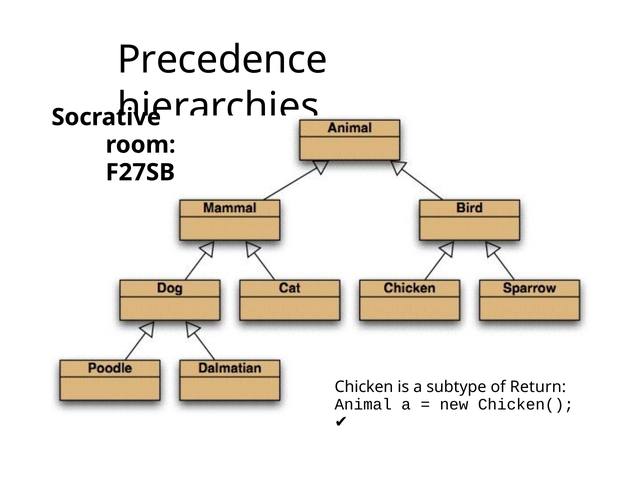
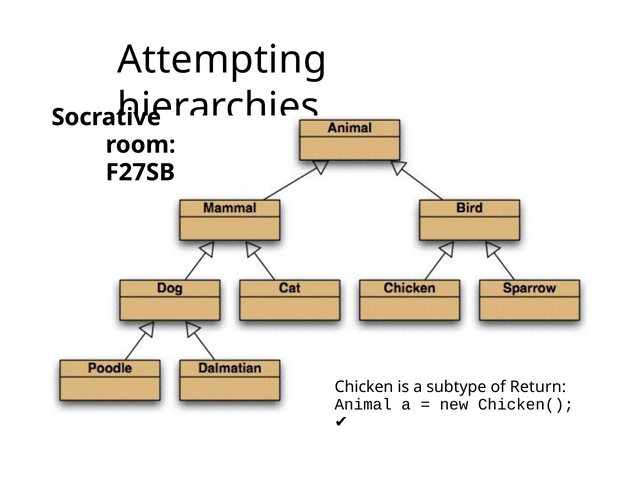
Precedence: Precedence -> Attempting
